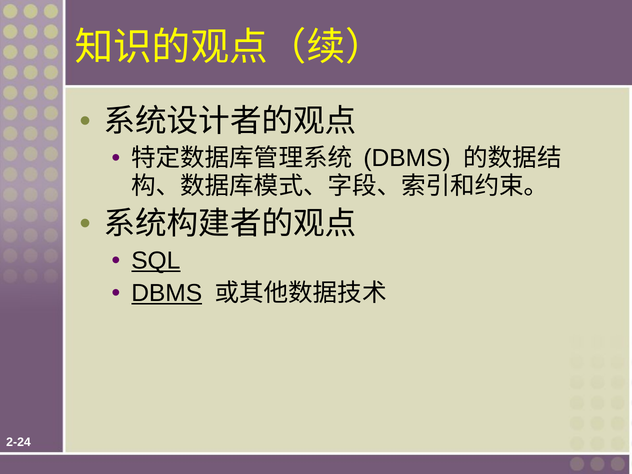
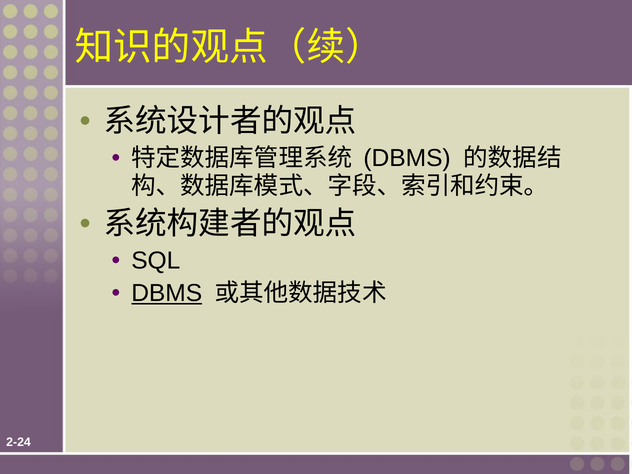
SQL underline: present -> none
